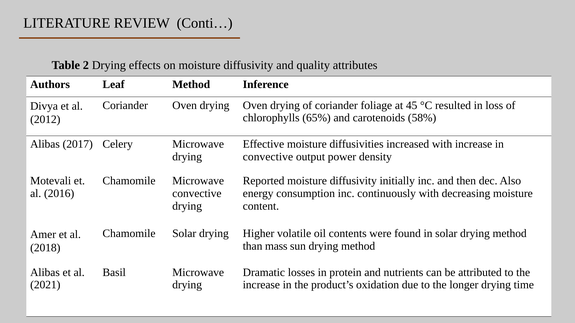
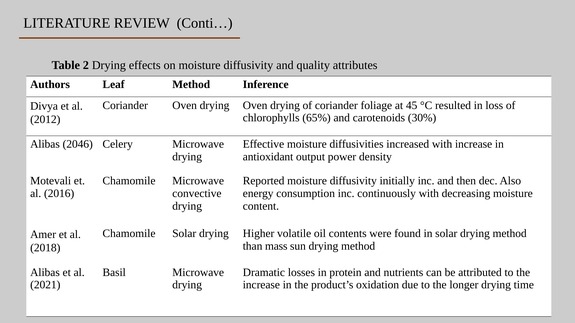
58%: 58% -> 30%
2017: 2017 -> 2046
convective at (268, 157): convective -> antioxidant
